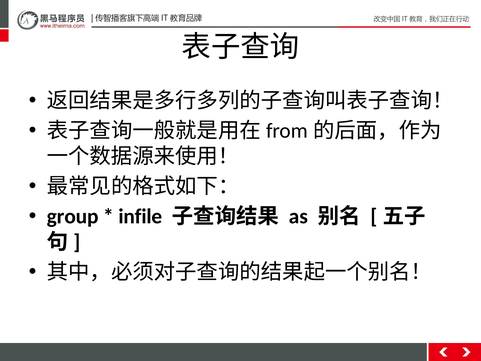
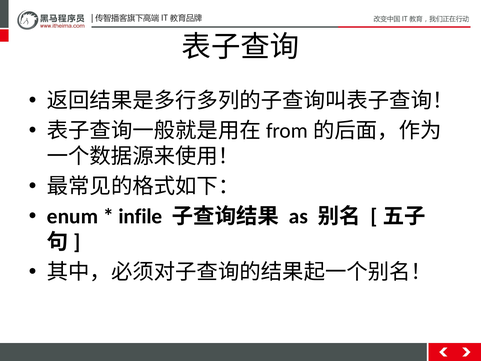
group: group -> enum
